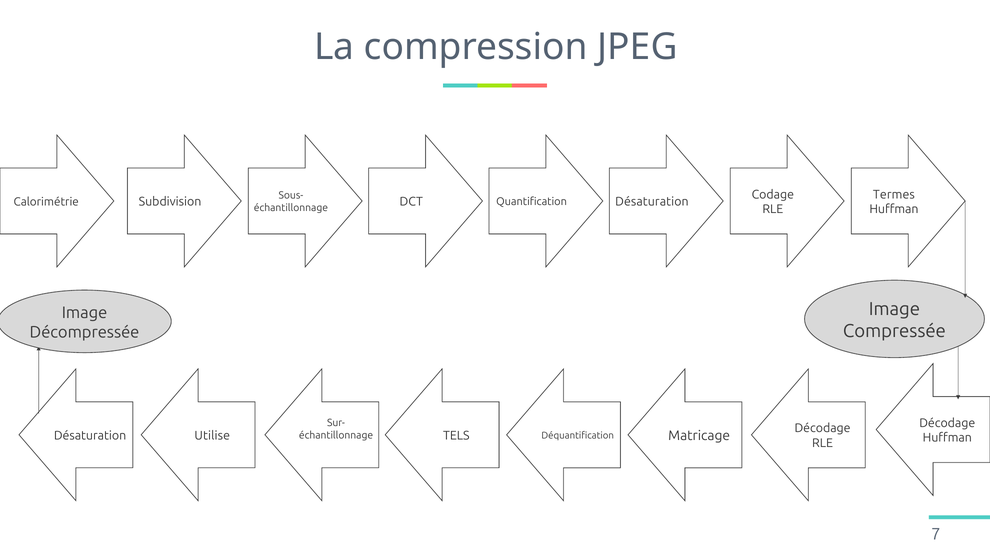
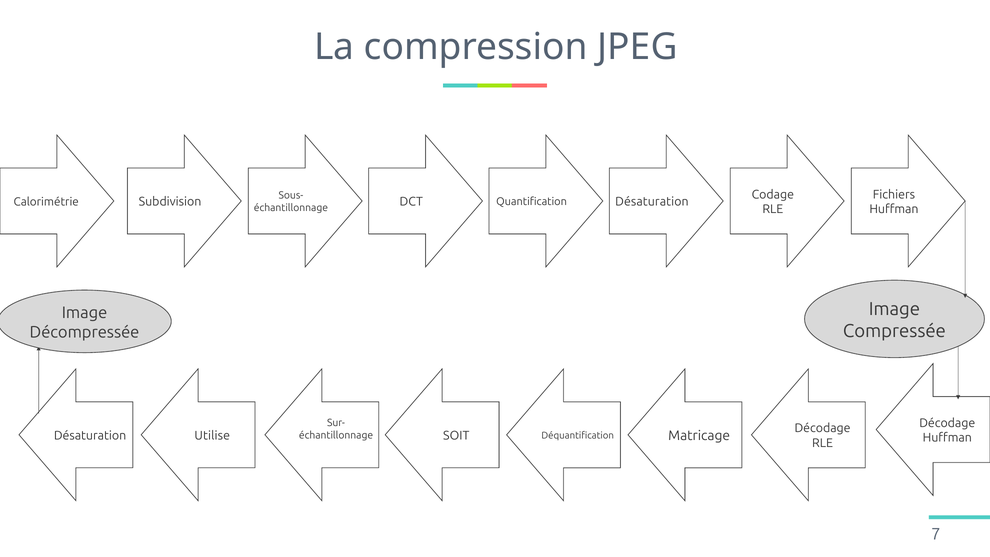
Termes: Termes -> Fichiers
TELS: TELS -> SOIT
